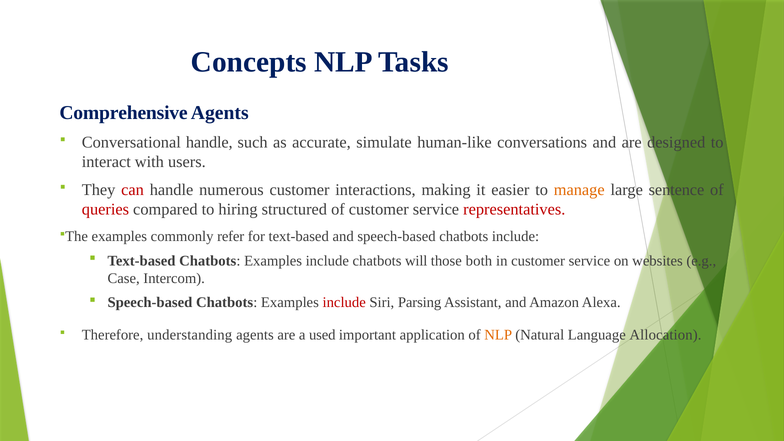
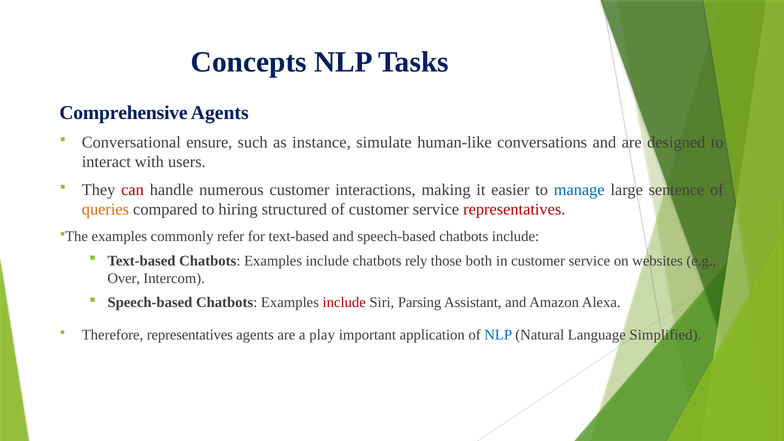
Conversational handle: handle -> ensure
accurate: accurate -> instance
manage colour: orange -> blue
queries colour: red -> orange
will: will -> rely
Case: Case -> Over
Therefore understanding: understanding -> representatives
used: used -> play
NLP at (498, 335) colour: orange -> blue
Allocation: Allocation -> Simplified
